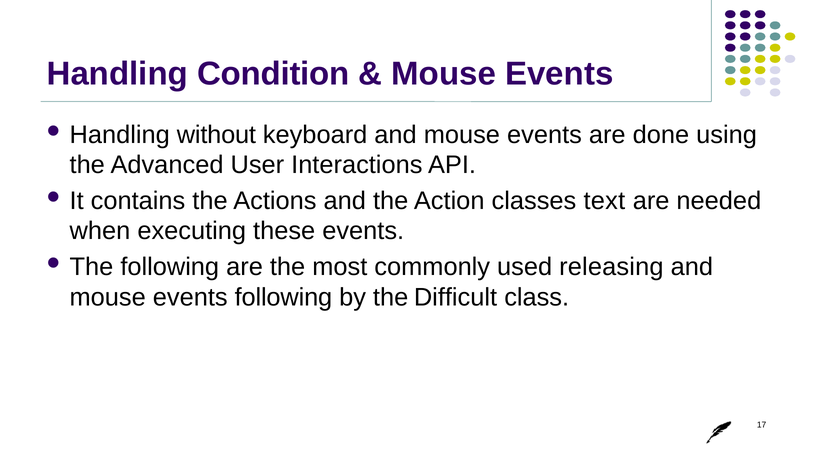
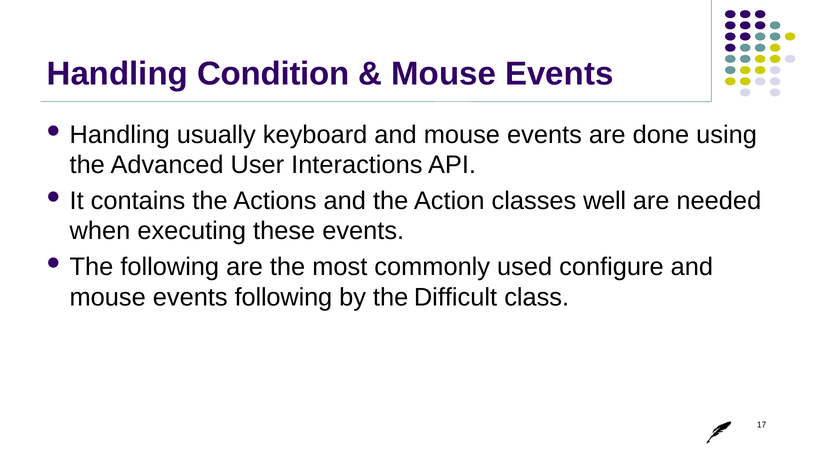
without: without -> usually
text: text -> well
releasing: releasing -> configure
